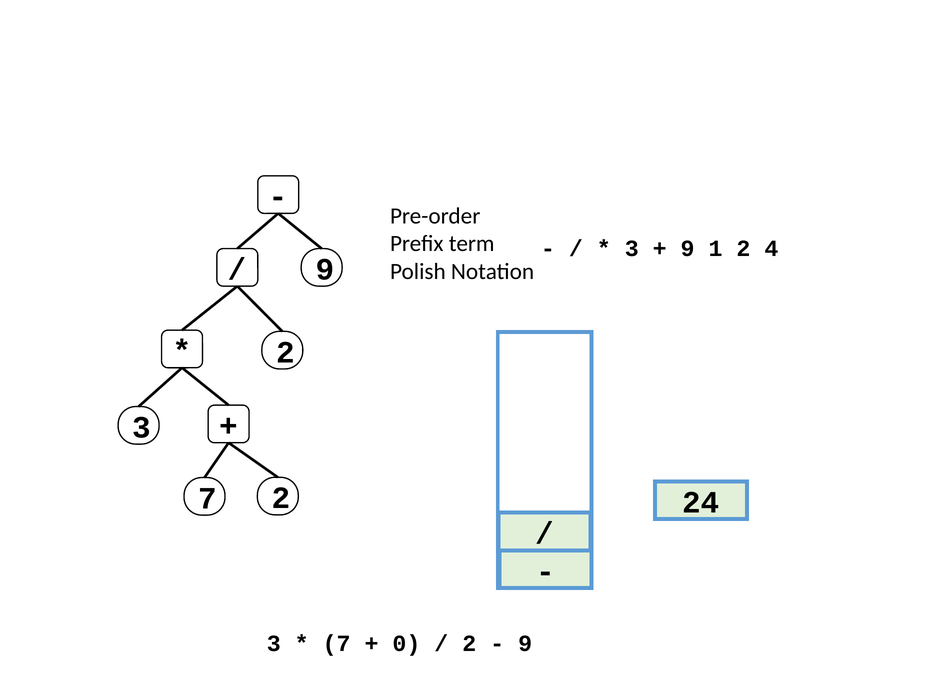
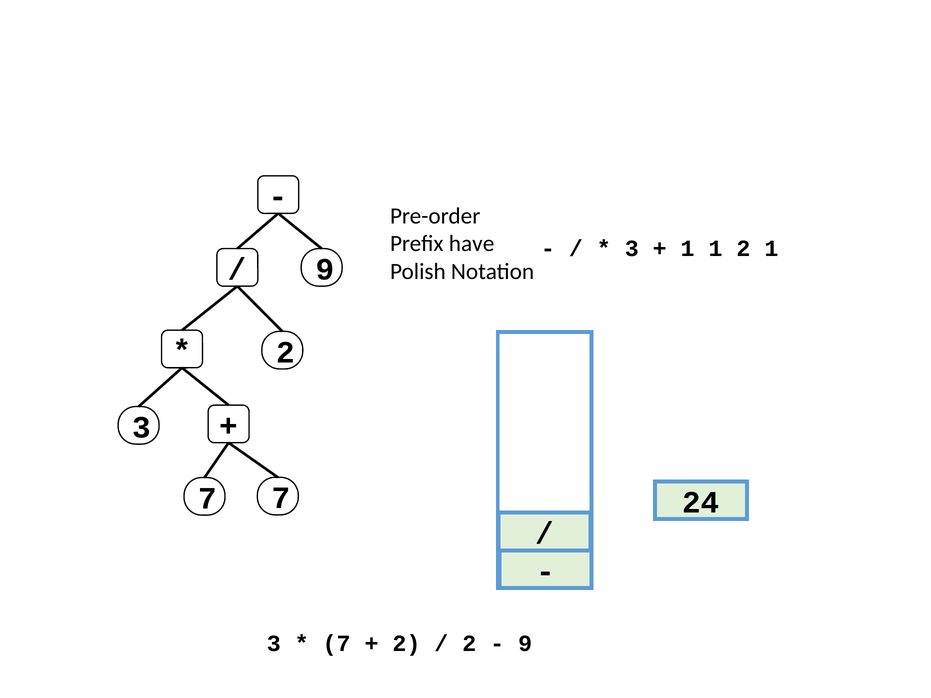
term: term -> have
9 at (688, 249): 9 -> 1
2 4: 4 -> 1
7 2: 2 -> 7
0 at (406, 644): 0 -> 2
